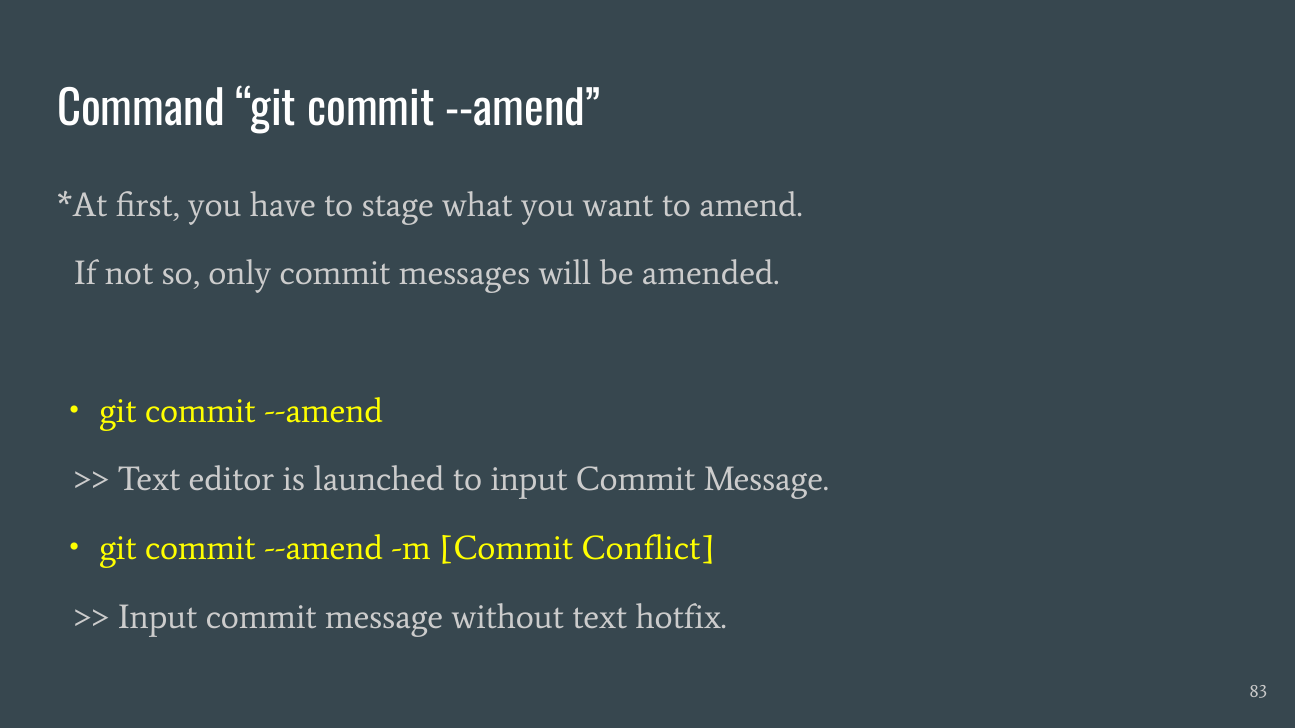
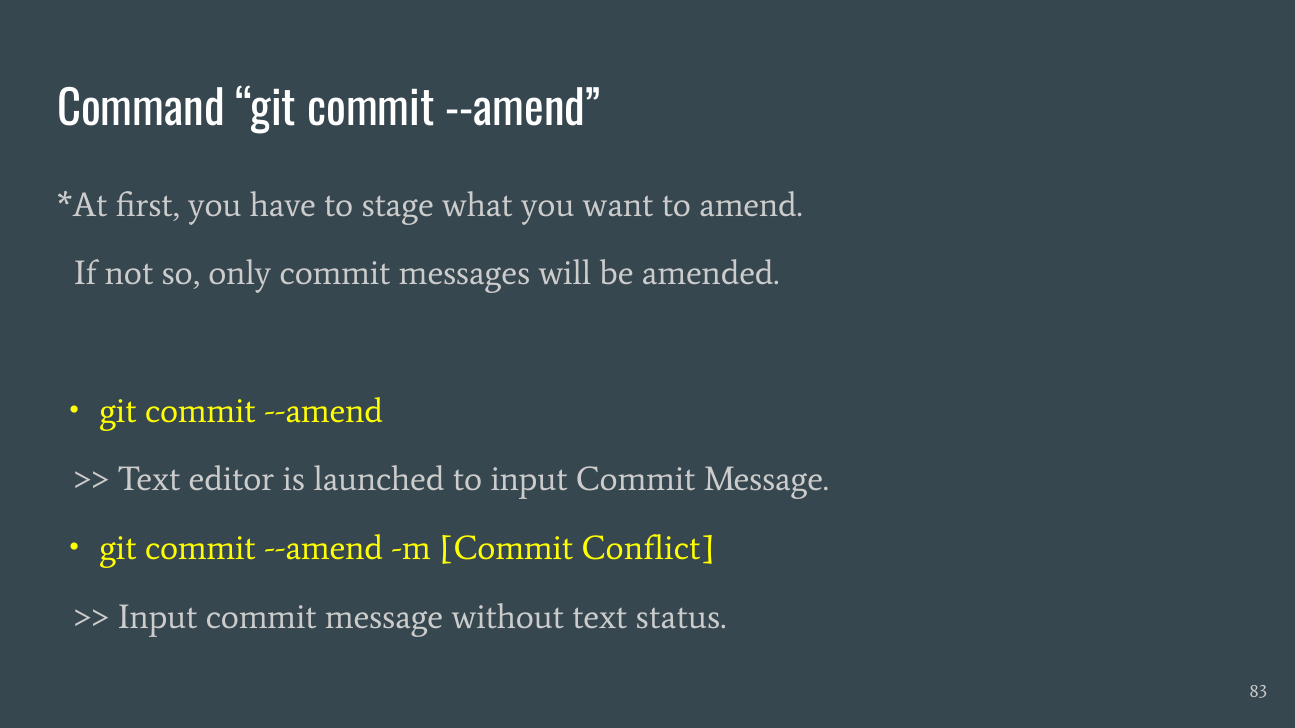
hotfix: hotfix -> status
